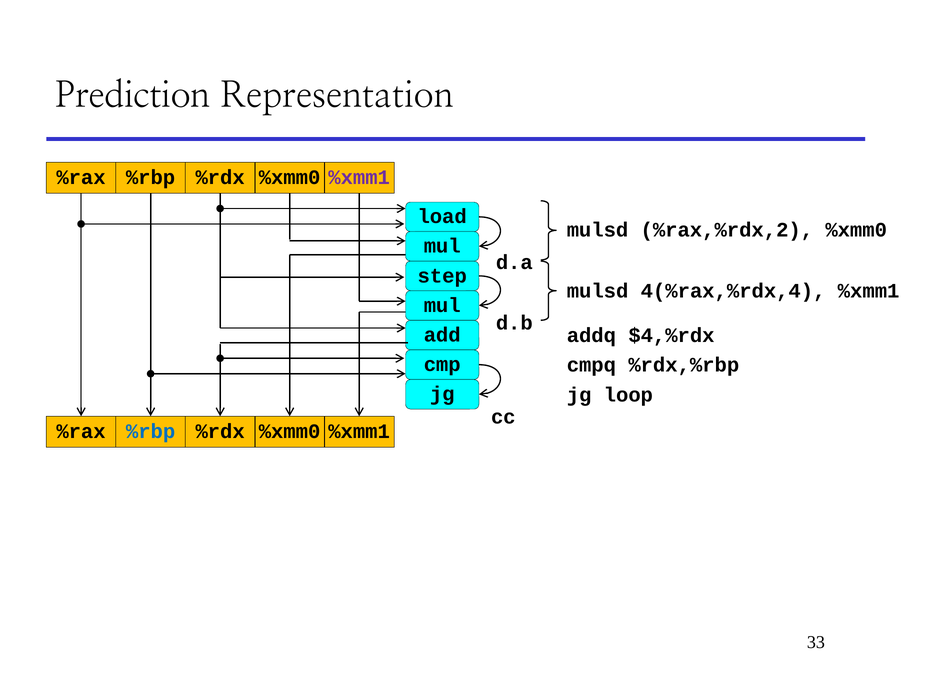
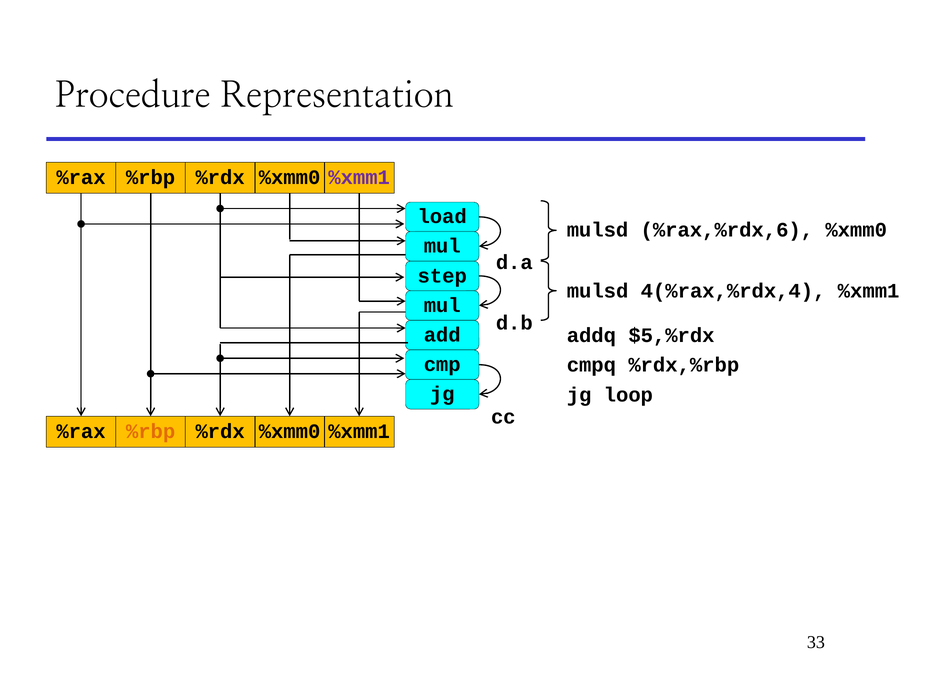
Prediction: Prediction -> Procedure
%rax,%rdx,2: %rax,%rdx,2 -> %rax,%rdx,6
$4,%rdx: $4,%rdx -> $5,%rdx
%rbp at (151, 432) colour: blue -> orange
